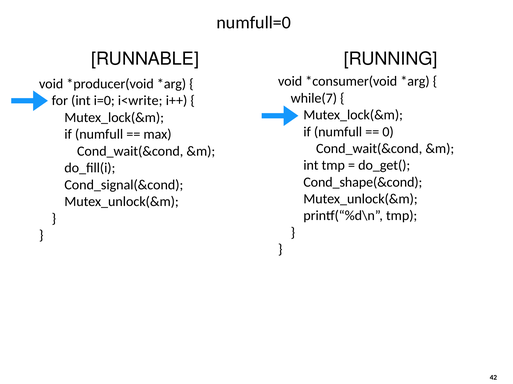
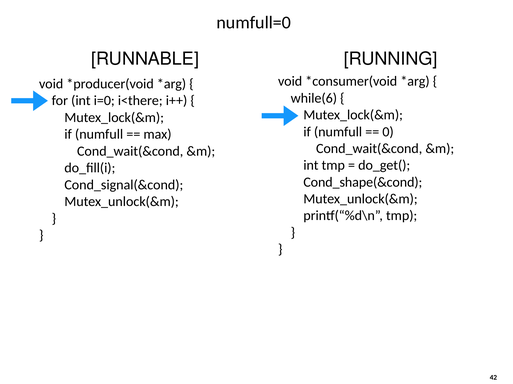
while(7: while(7 -> while(6
i<write: i<write -> i<there
